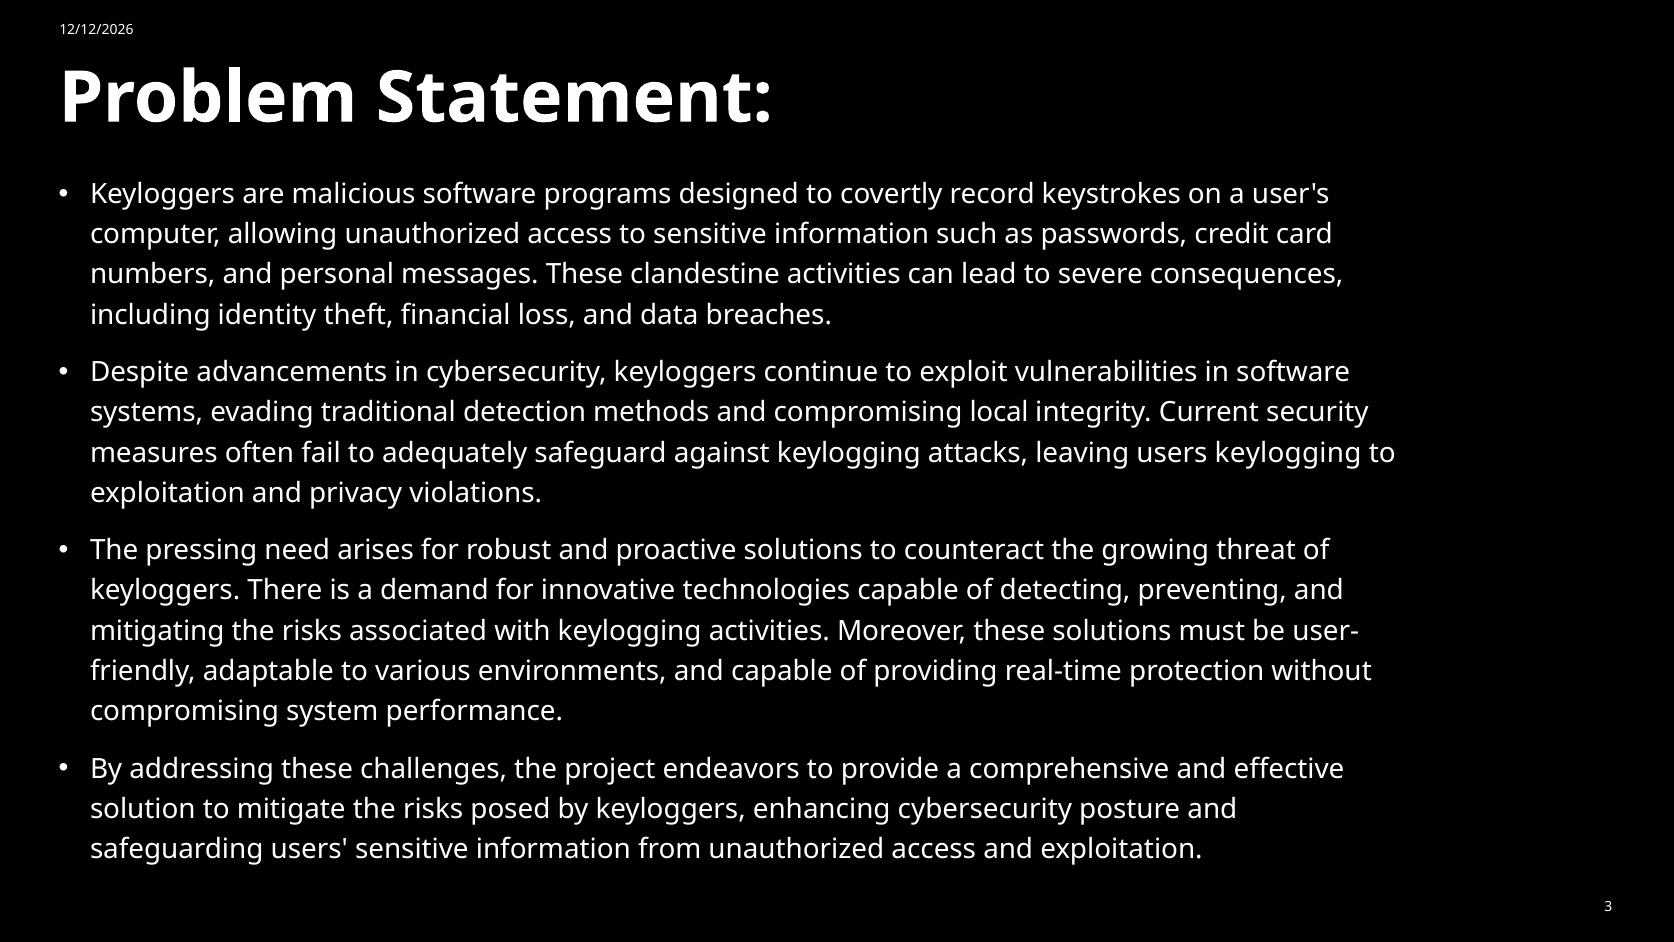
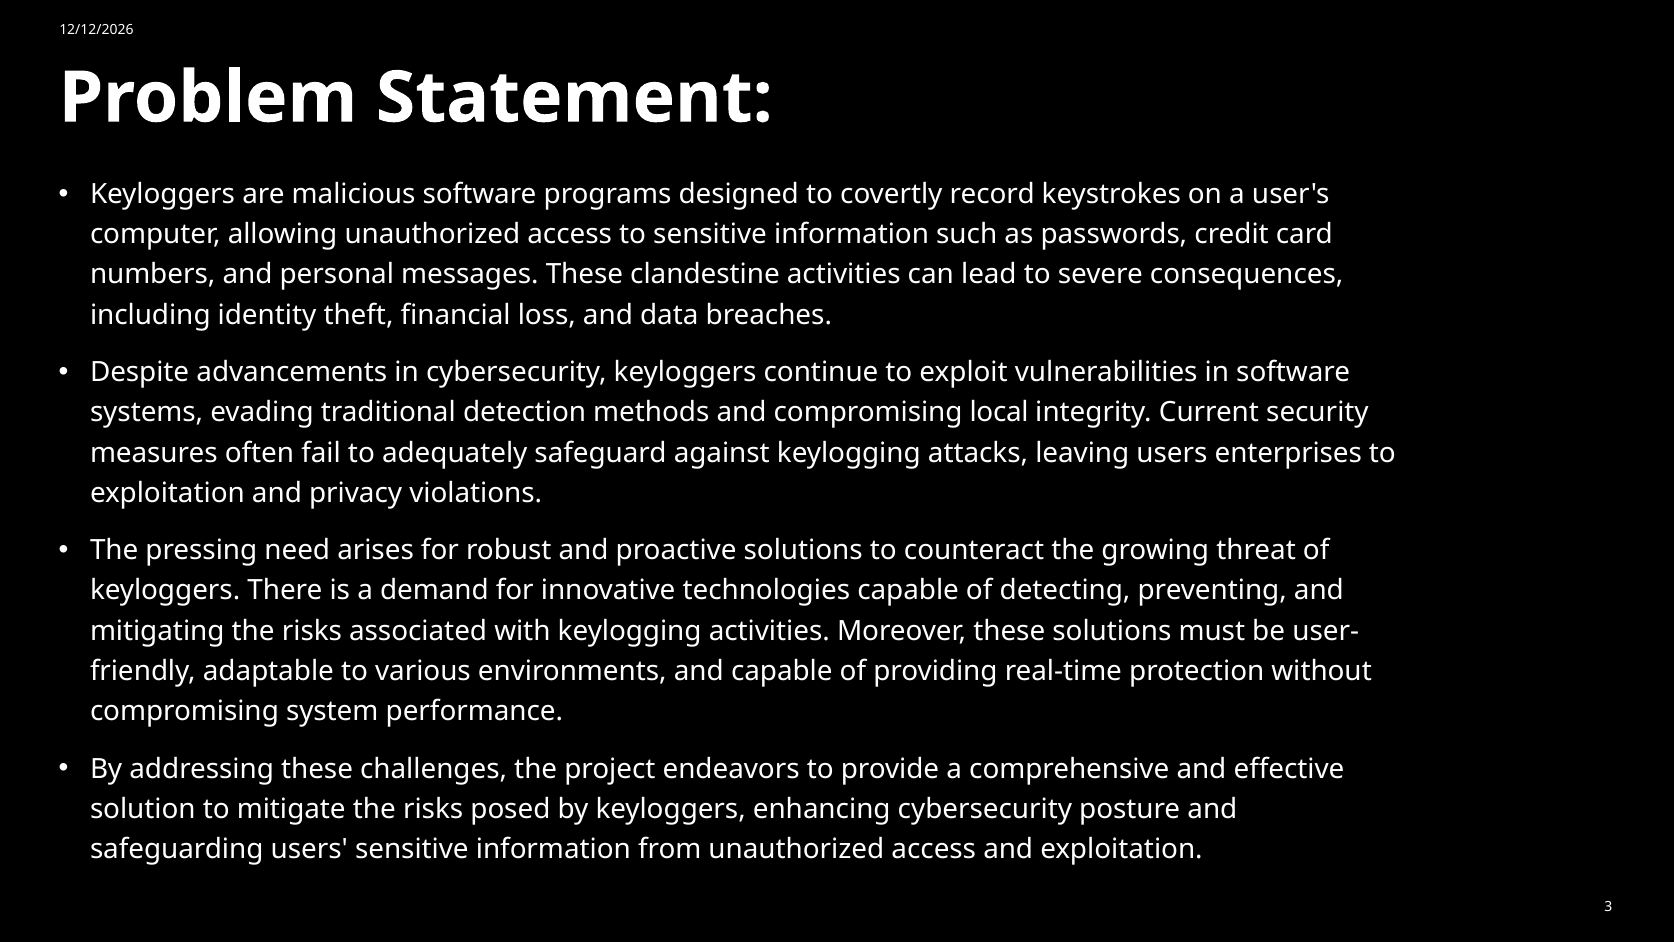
users keylogging: keylogging -> enterprises
